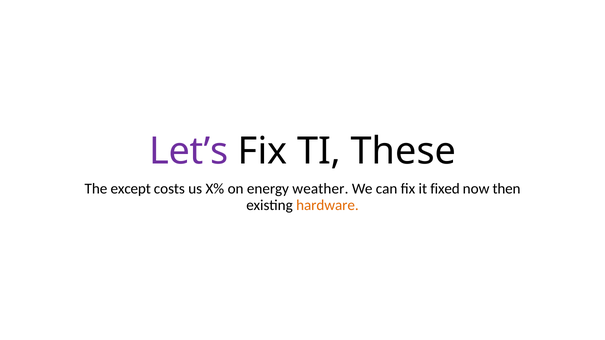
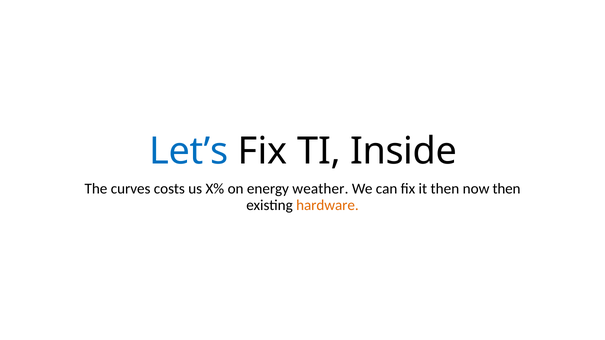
Let’s colour: purple -> blue
These: These -> Inside
except: except -> curves
it fixed: fixed -> then
